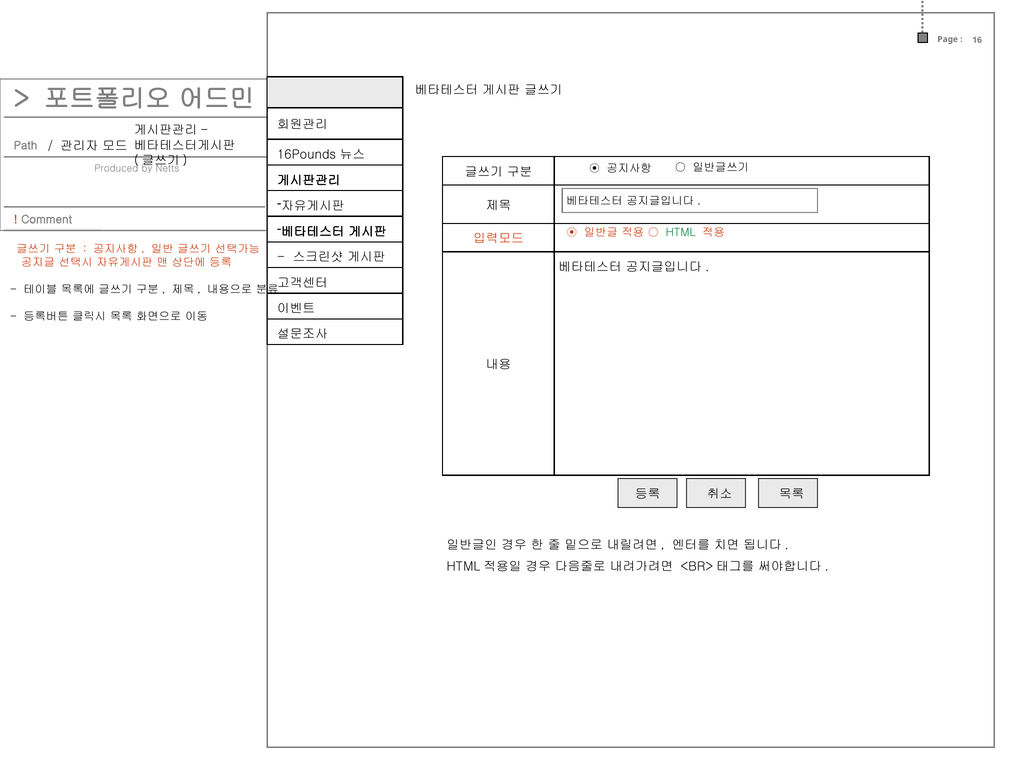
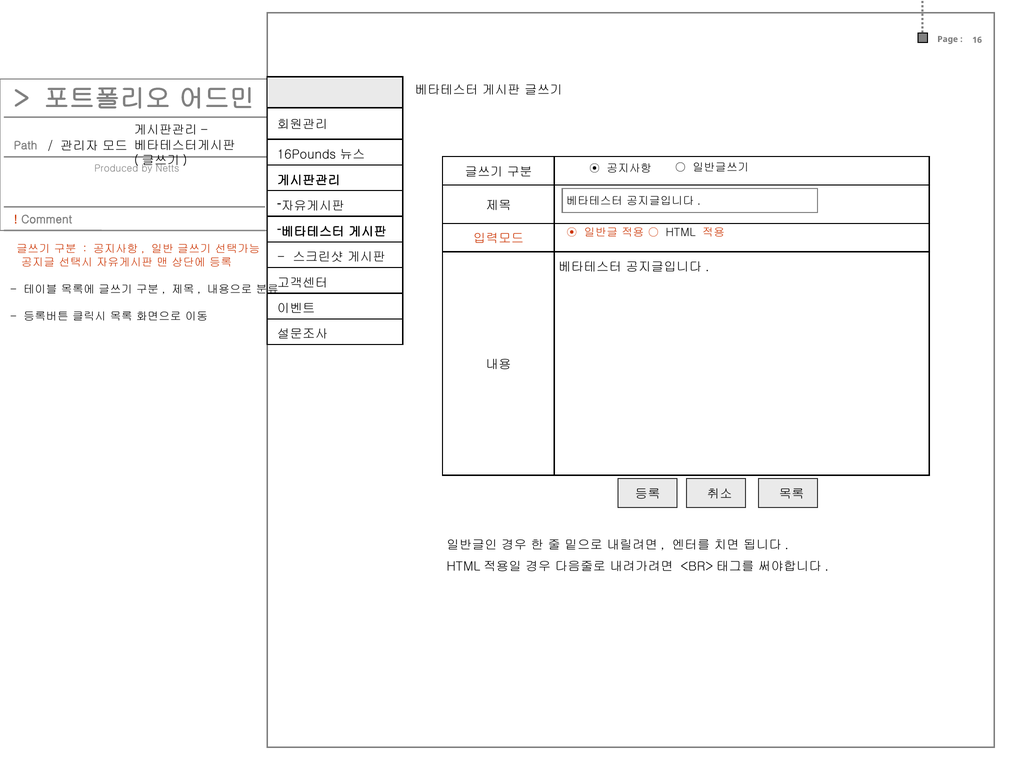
HTML colour: green -> black
